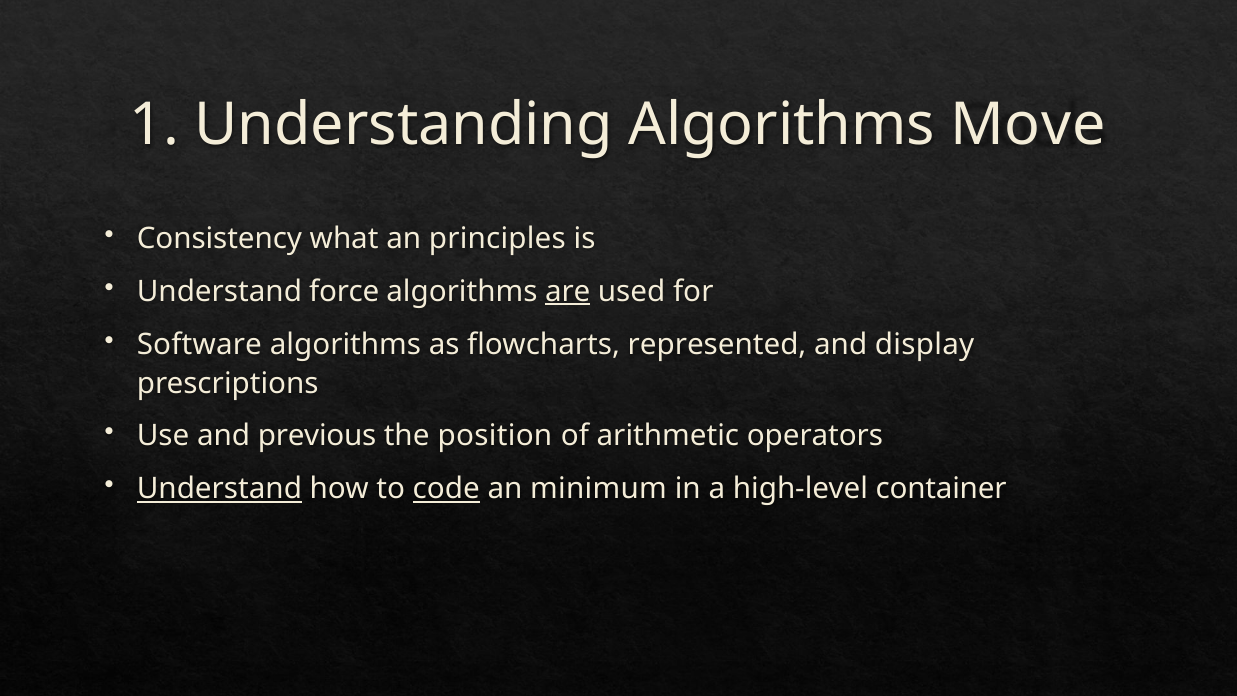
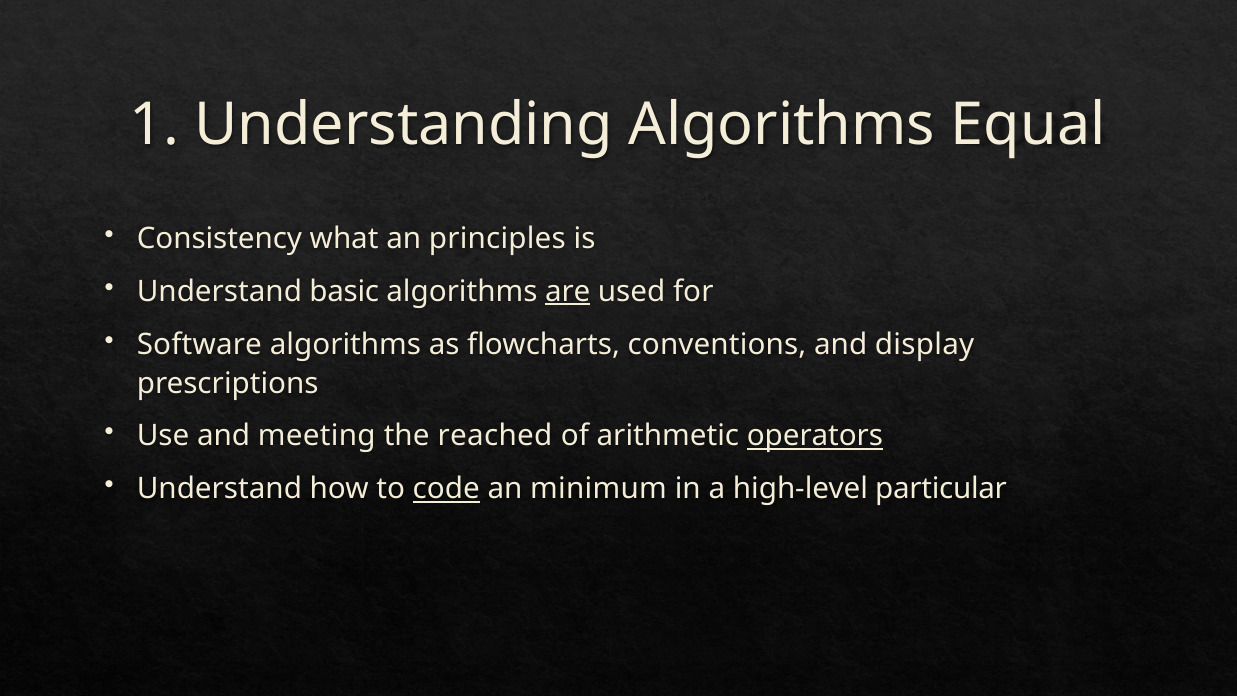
Move: Move -> Equal
force: force -> basic
represented: represented -> conventions
previous: previous -> meeting
position: position -> reached
operators underline: none -> present
Understand at (219, 489) underline: present -> none
container: container -> particular
